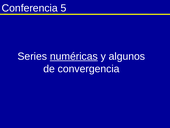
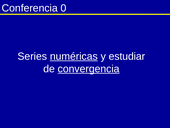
5: 5 -> 0
algunos: algunos -> estudiar
convergencia underline: none -> present
